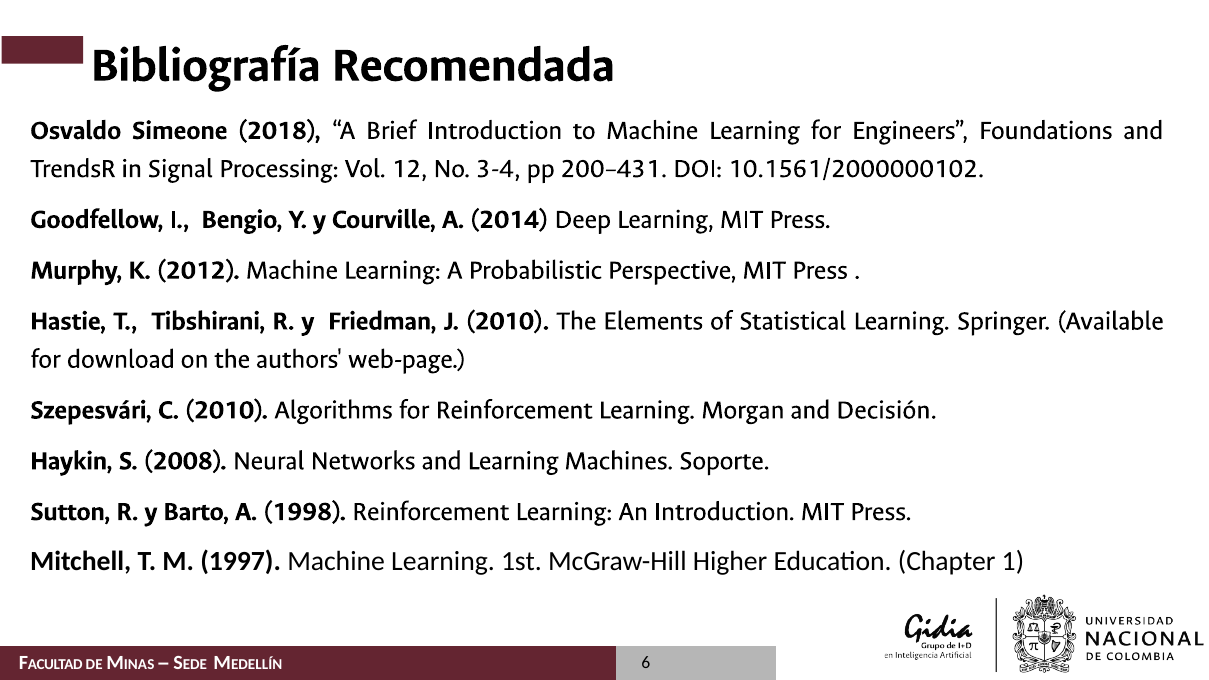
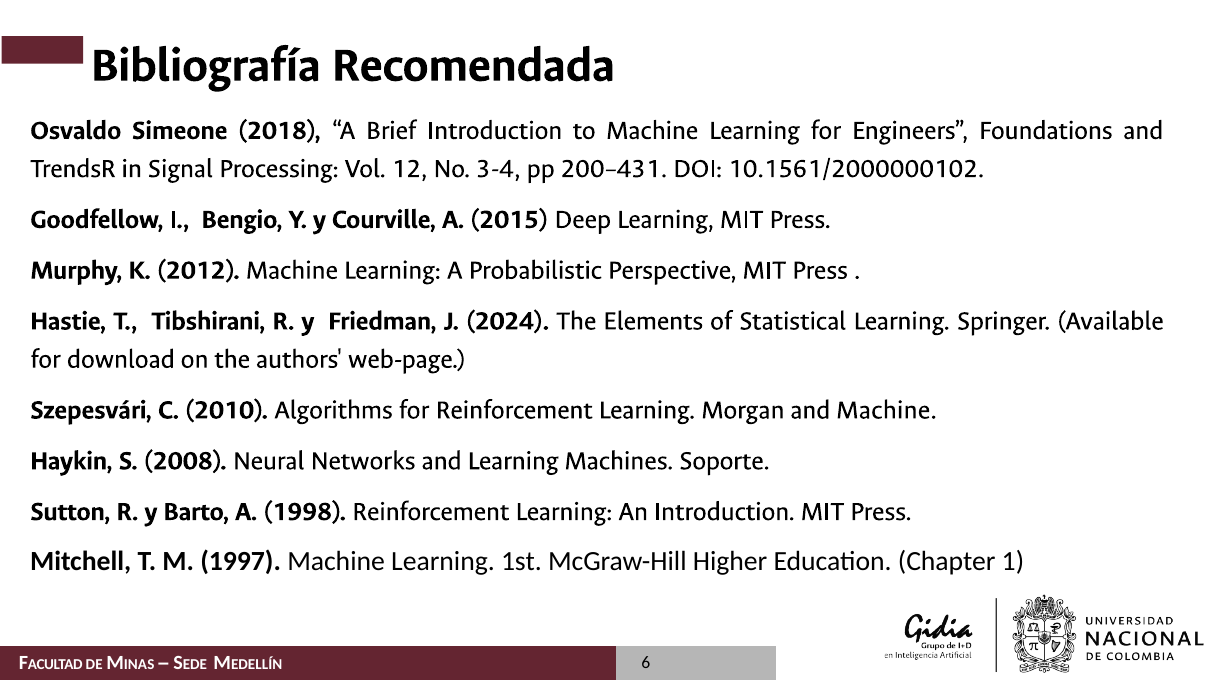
2014: 2014 -> 2015
J 2010: 2010 -> 2024
and Decisión: Decisión -> Machine
